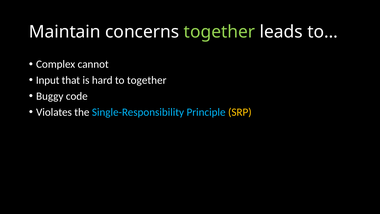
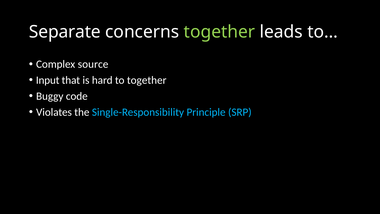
Maintain: Maintain -> Separate
cannot: cannot -> source
SRP colour: yellow -> light blue
